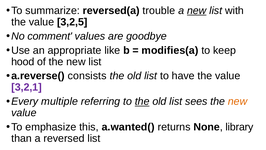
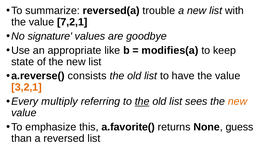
new at (197, 11) underline: present -> none
3,2,5: 3,2,5 -> 7,2,1
comment: comment -> signature
hood: hood -> state
3,2,1 colour: purple -> orange
multiple: multiple -> multiply
a.wanted(: a.wanted( -> a.favorite(
library: library -> guess
